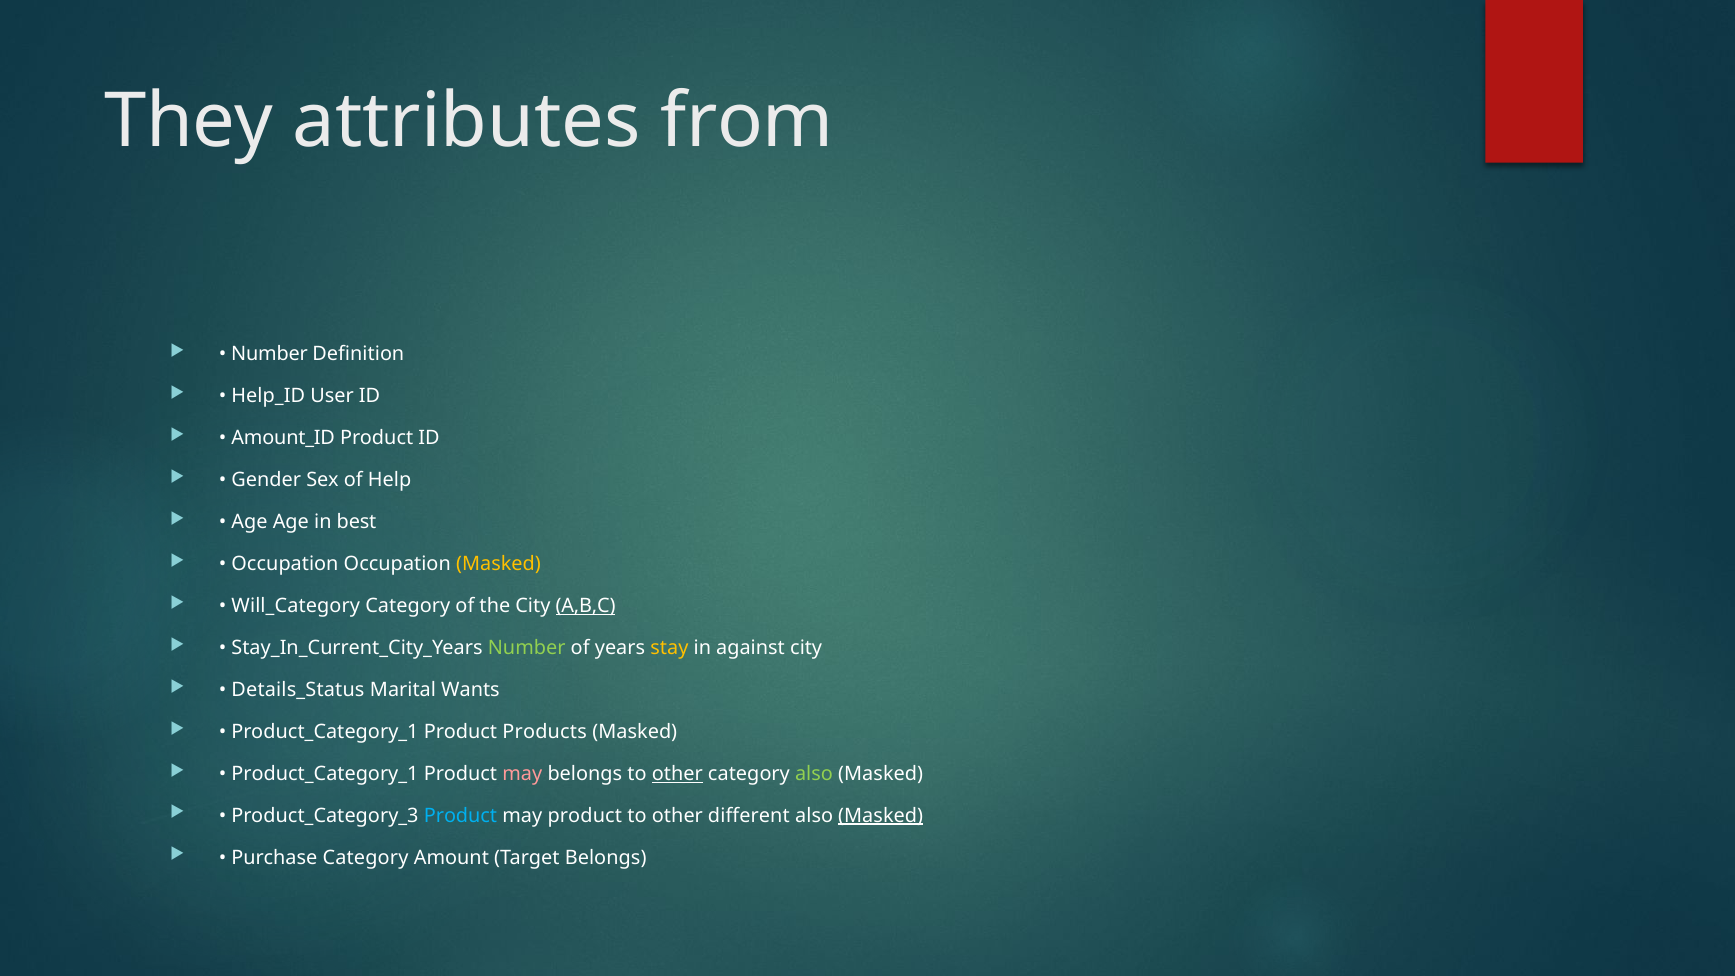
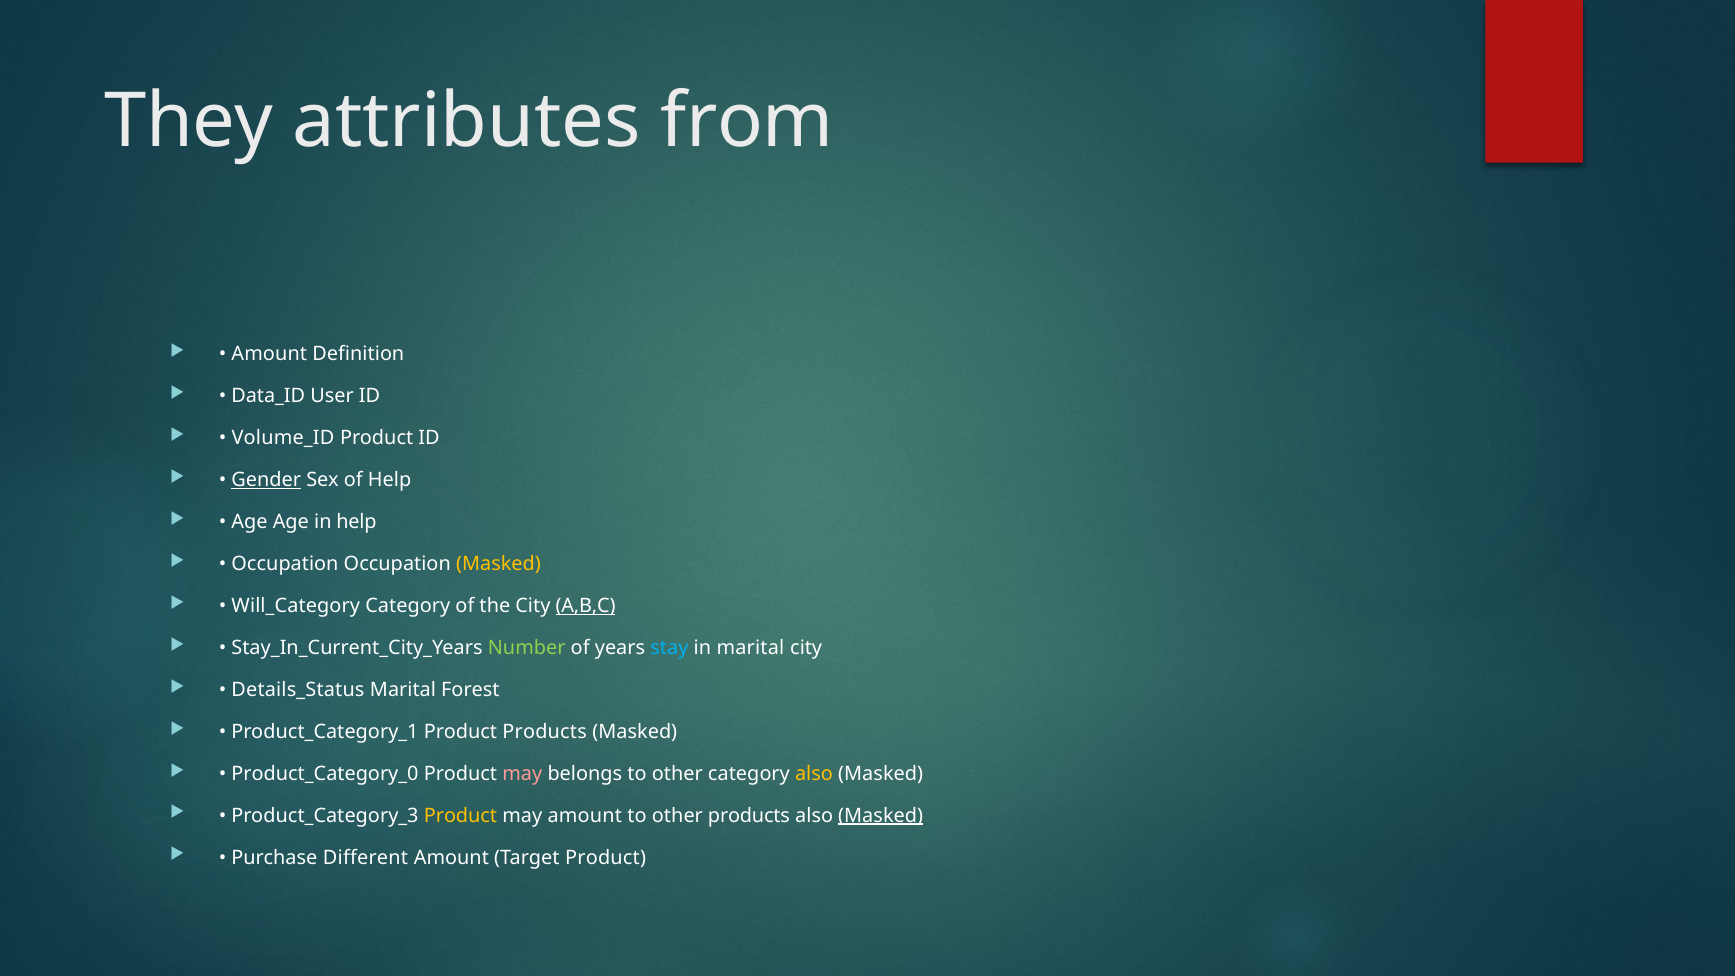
Number at (269, 354): Number -> Amount
Help_ID: Help_ID -> Data_ID
Amount_ID: Amount_ID -> Volume_ID
Gender underline: none -> present
in best: best -> help
stay colour: yellow -> light blue
in against: against -> marital
Wants: Wants -> Forest
Product_Category_1 at (325, 774): Product_Category_1 -> Product_Category_0
other at (677, 774) underline: present -> none
also at (814, 774) colour: light green -> yellow
Product at (460, 815) colour: light blue -> yellow
may product: product -> amount
other different: different -> products
Purchase Category: Category -> Different
Target Belongs: Belongs -> Product
